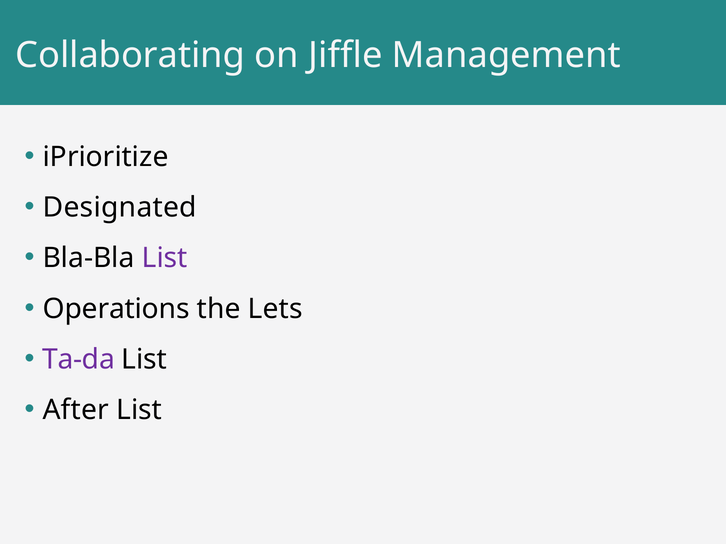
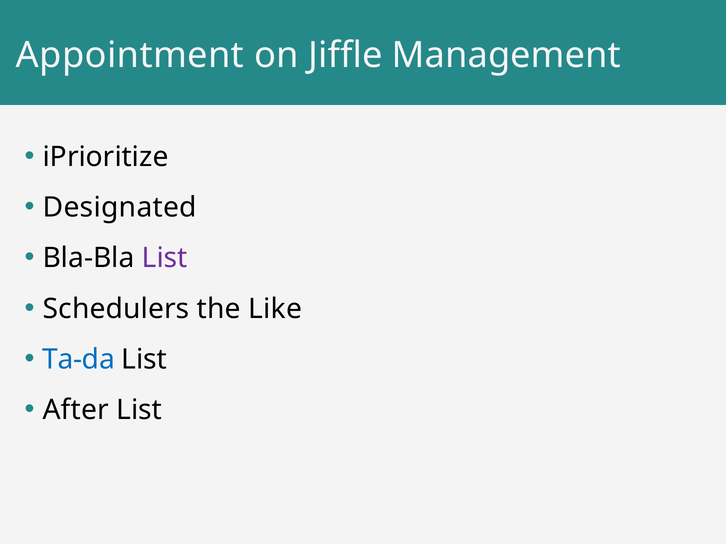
Collaborating: Collaborating -> Appointment
Operations: Operations -> Schedulers
Lets: Lets -> Like
Ta-da colour: purple -> blue
